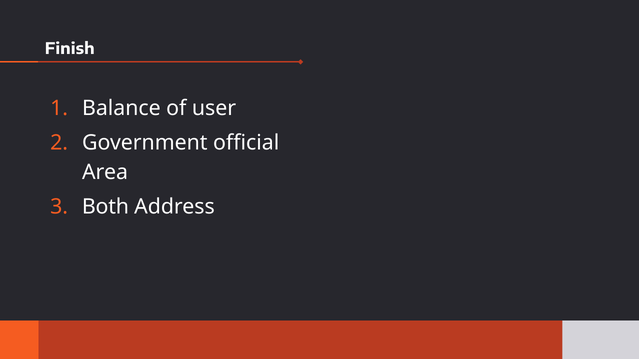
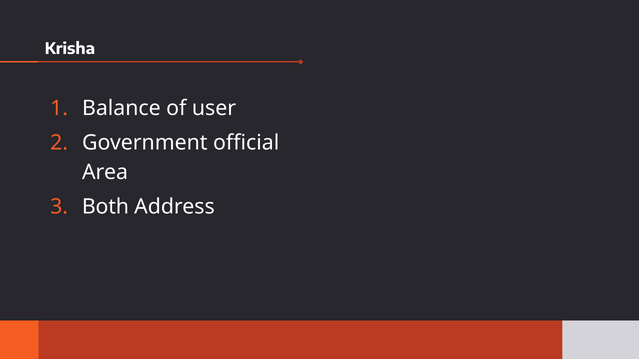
Finish: Finish -> Krisha
